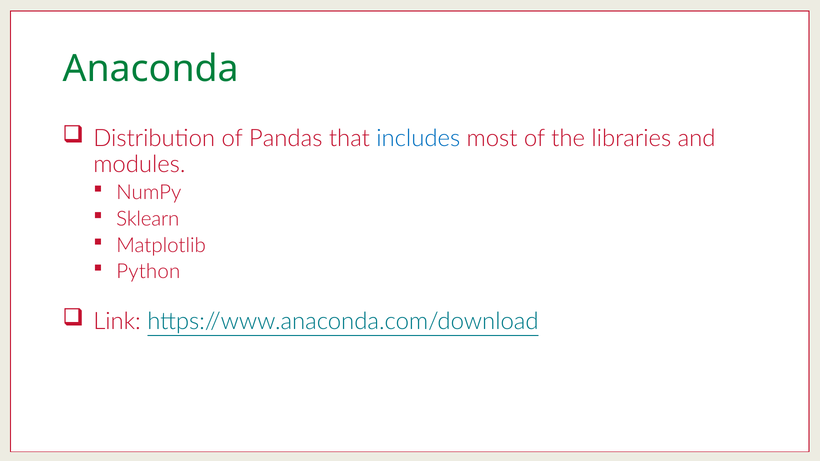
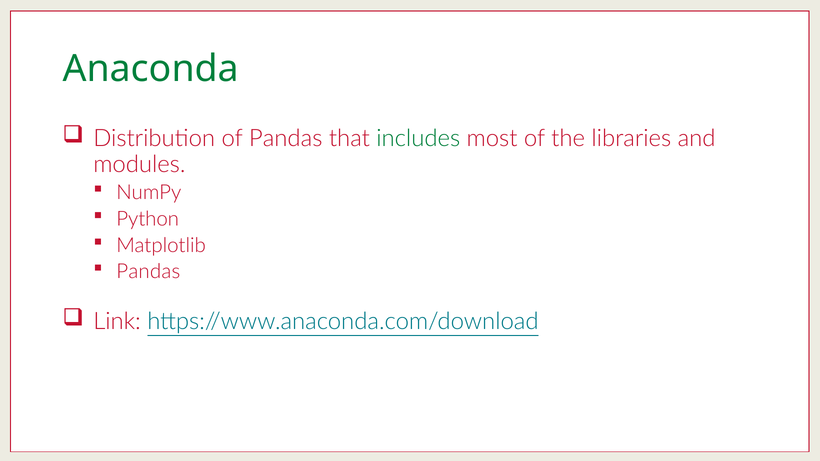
includes colour: blue -> green
Sklearn: Sklearn -> Python
Python at (148, 272): Python -> Pandas
